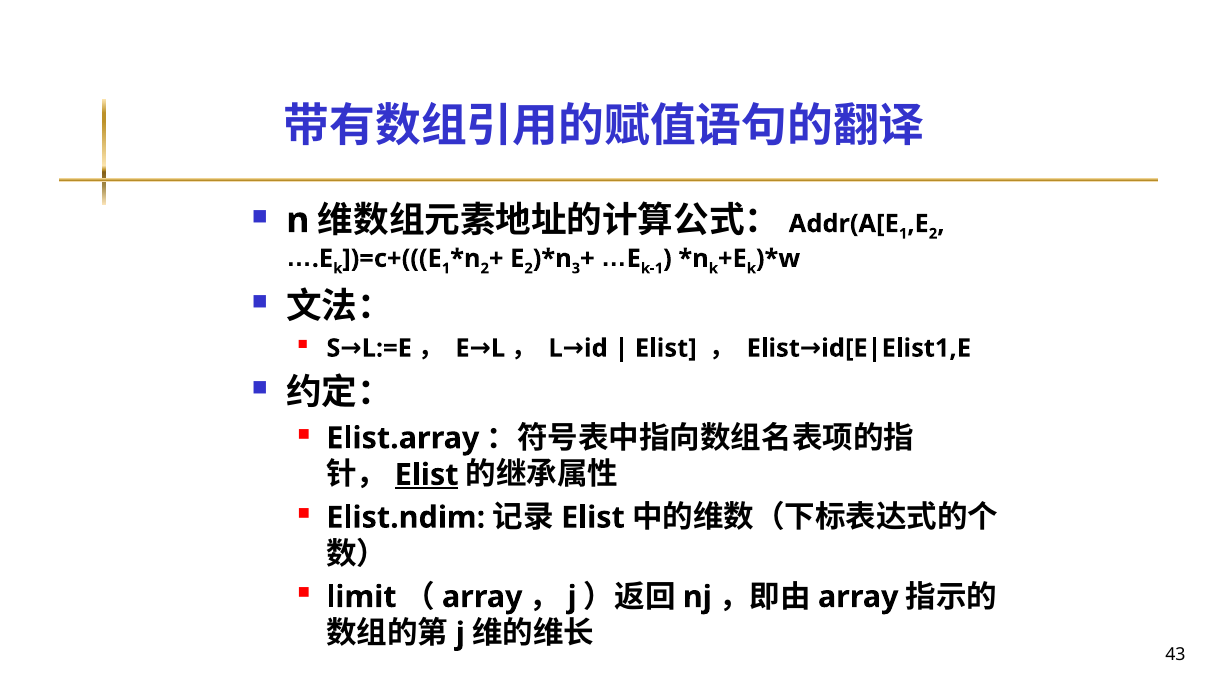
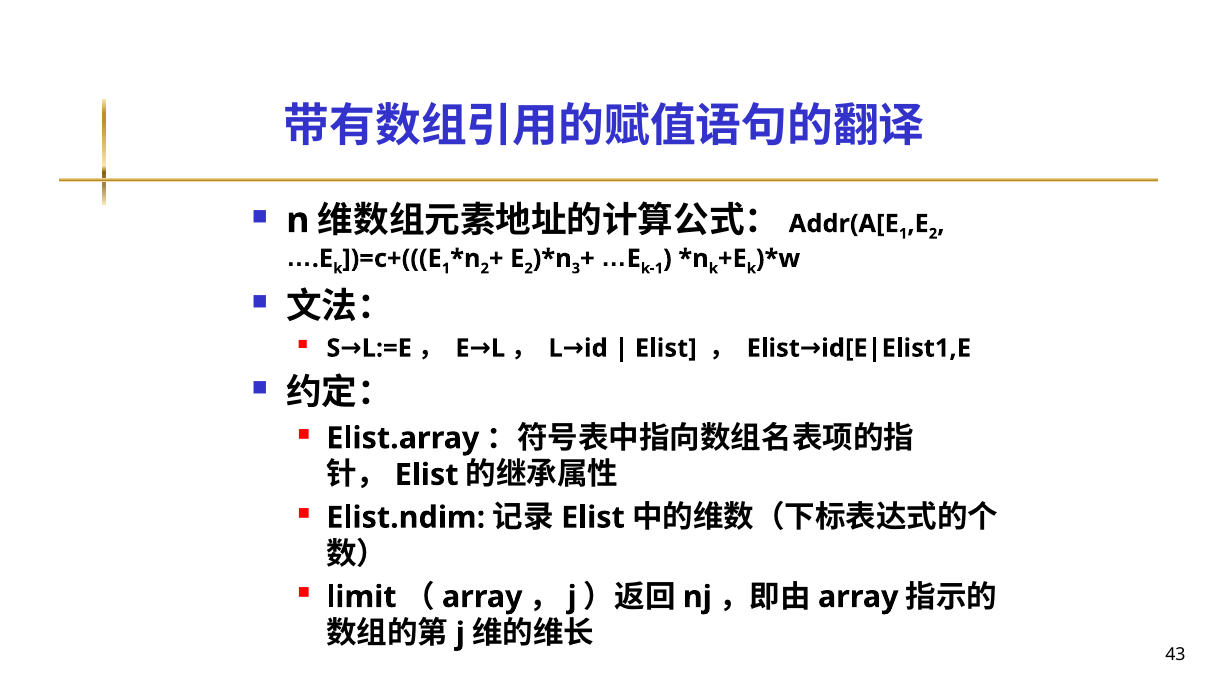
Elist at (427, 475) underline: present -> none
